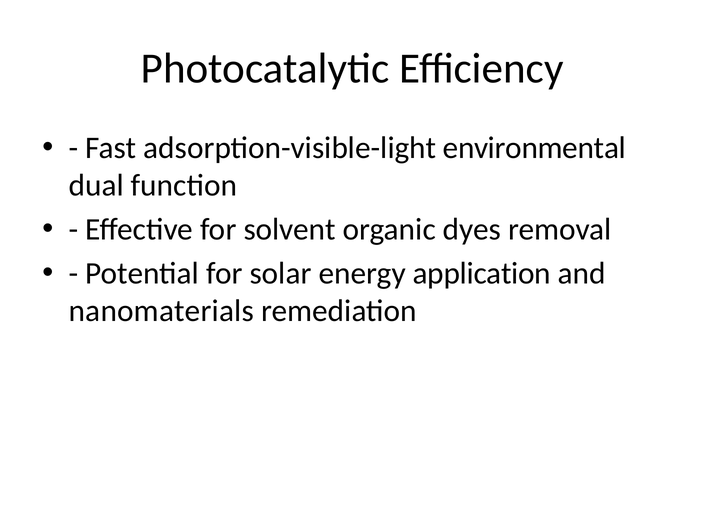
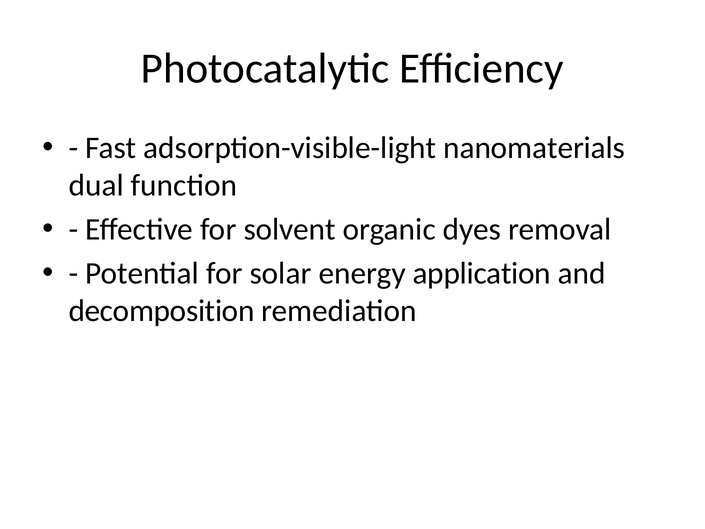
environmental: environmental -> nanomaterials
nanomaterials: nanomaterials -> decomposition
